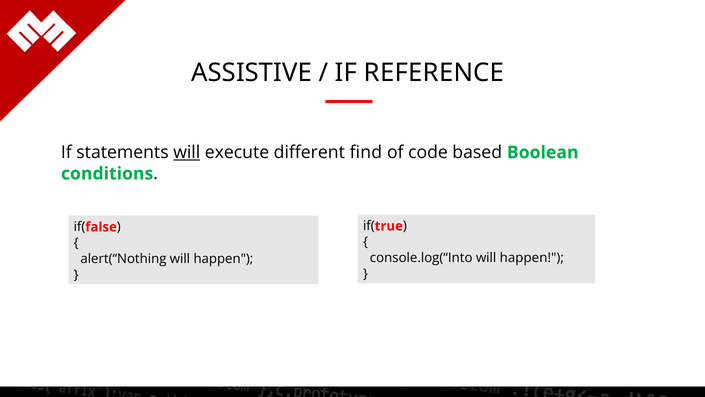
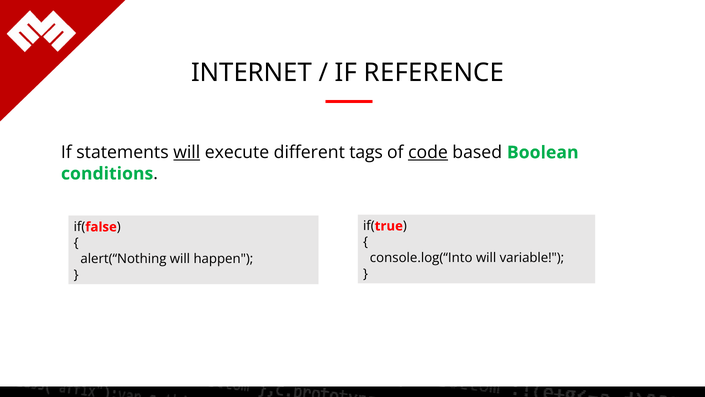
ASSISTIVE: ASSISTIVE -> INTERNET
find: find -> tags
code underline: none -> present
happen at (532, 258): happen -> variable
